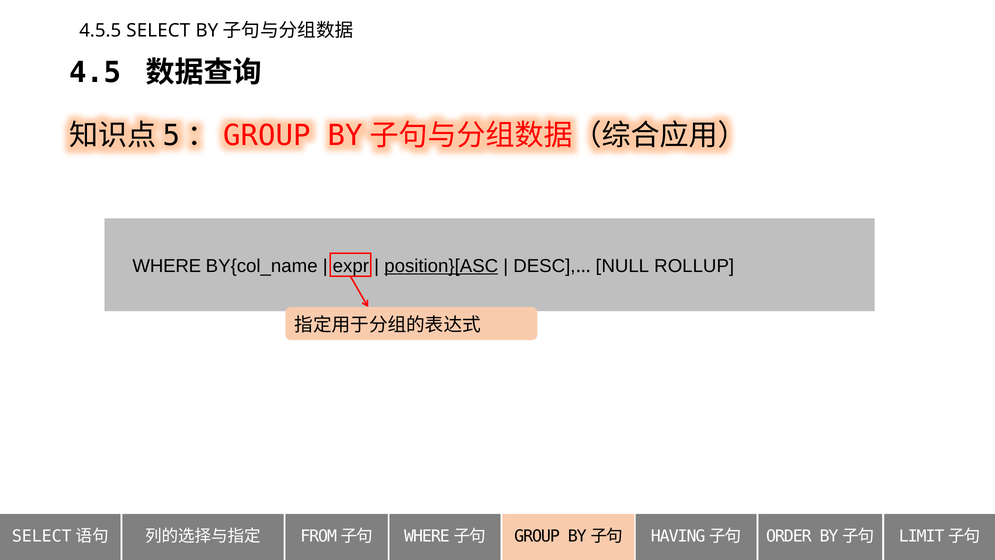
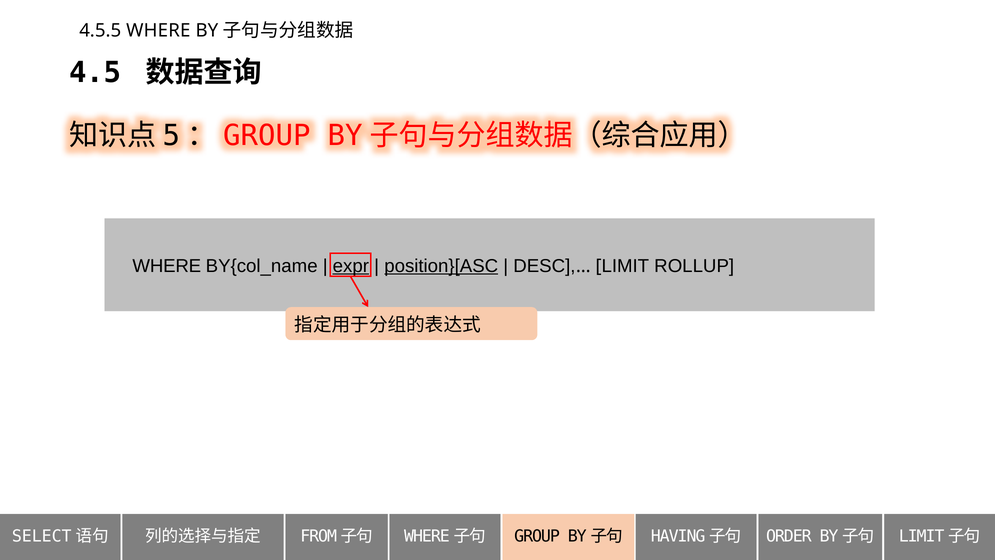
4.5.5 SELECT: SELECT -> WHERE
expr underline: none -> present
NULL: NULL -> LIMIT
